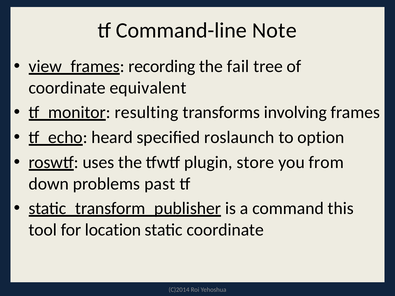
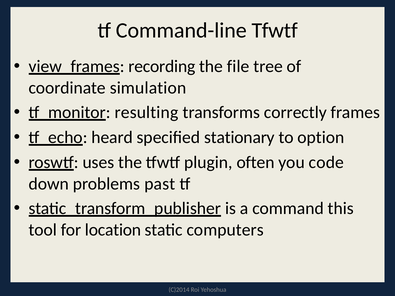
Command-line Note: Note -> Tfwtf
fail: fail -> file
equivalent: equivalent -> simulation
involving: involving -> correctly
roslaunch: roslaunch -> stationary
store: store -> often
from: from -> code
static coordinate: coordinate -> computers
